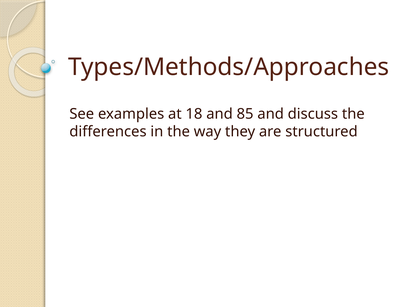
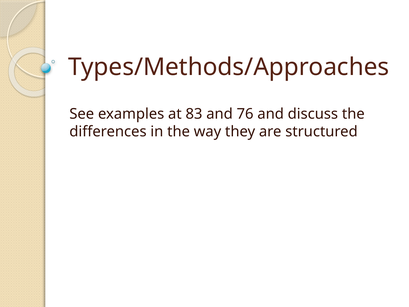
18: 18 -> 83
85: 85 -> 76
